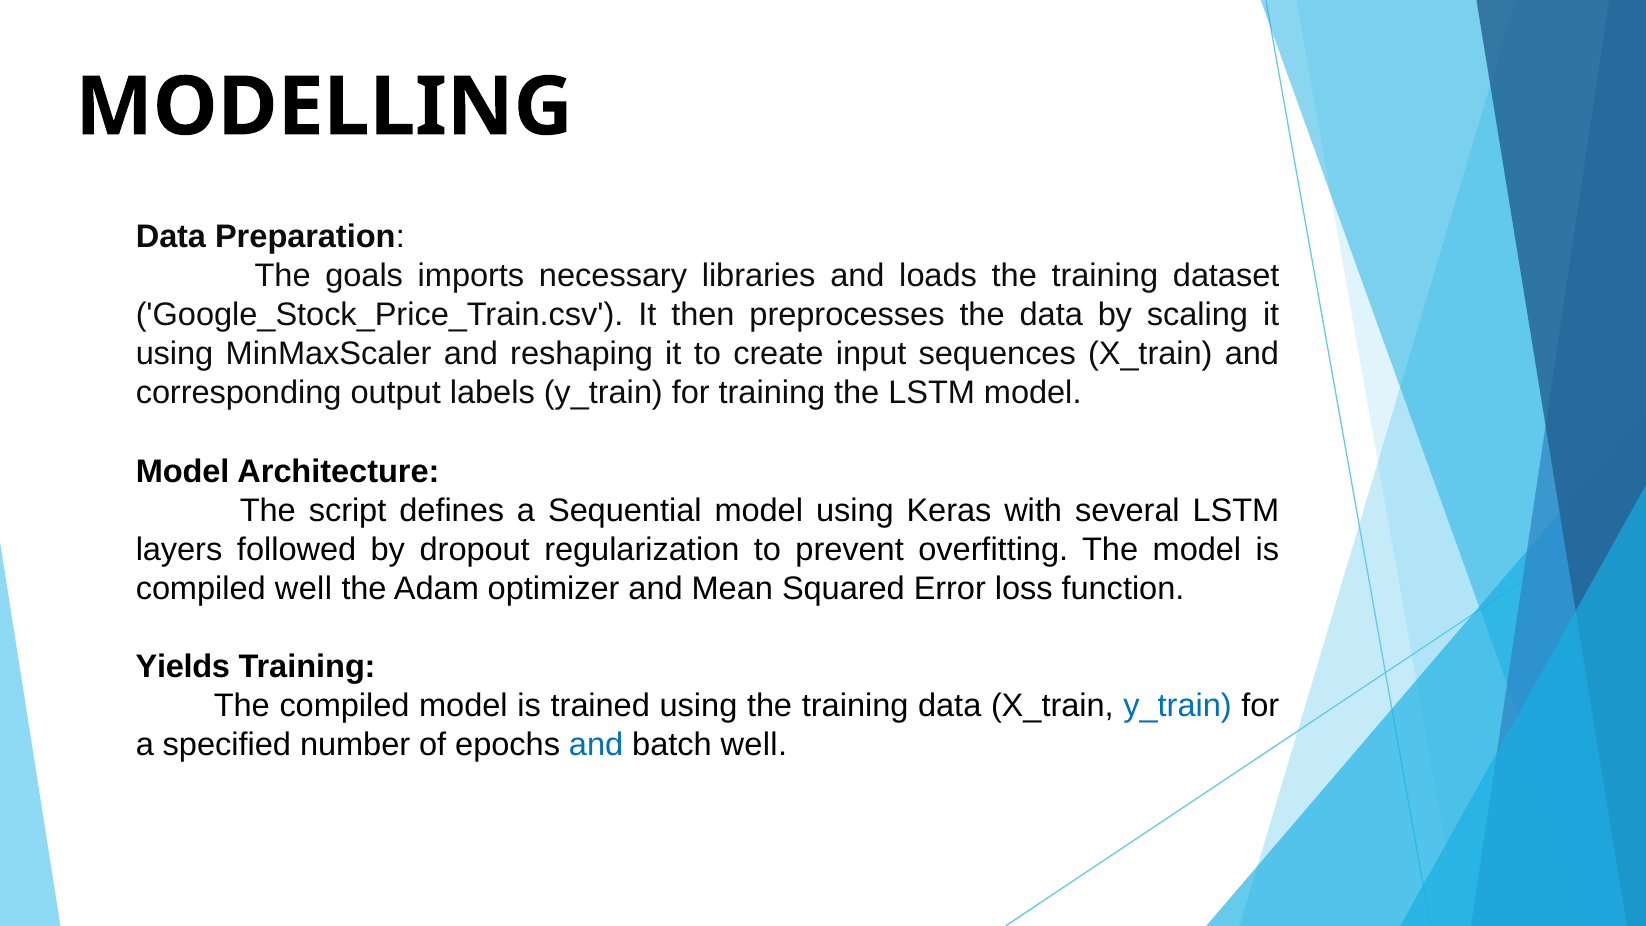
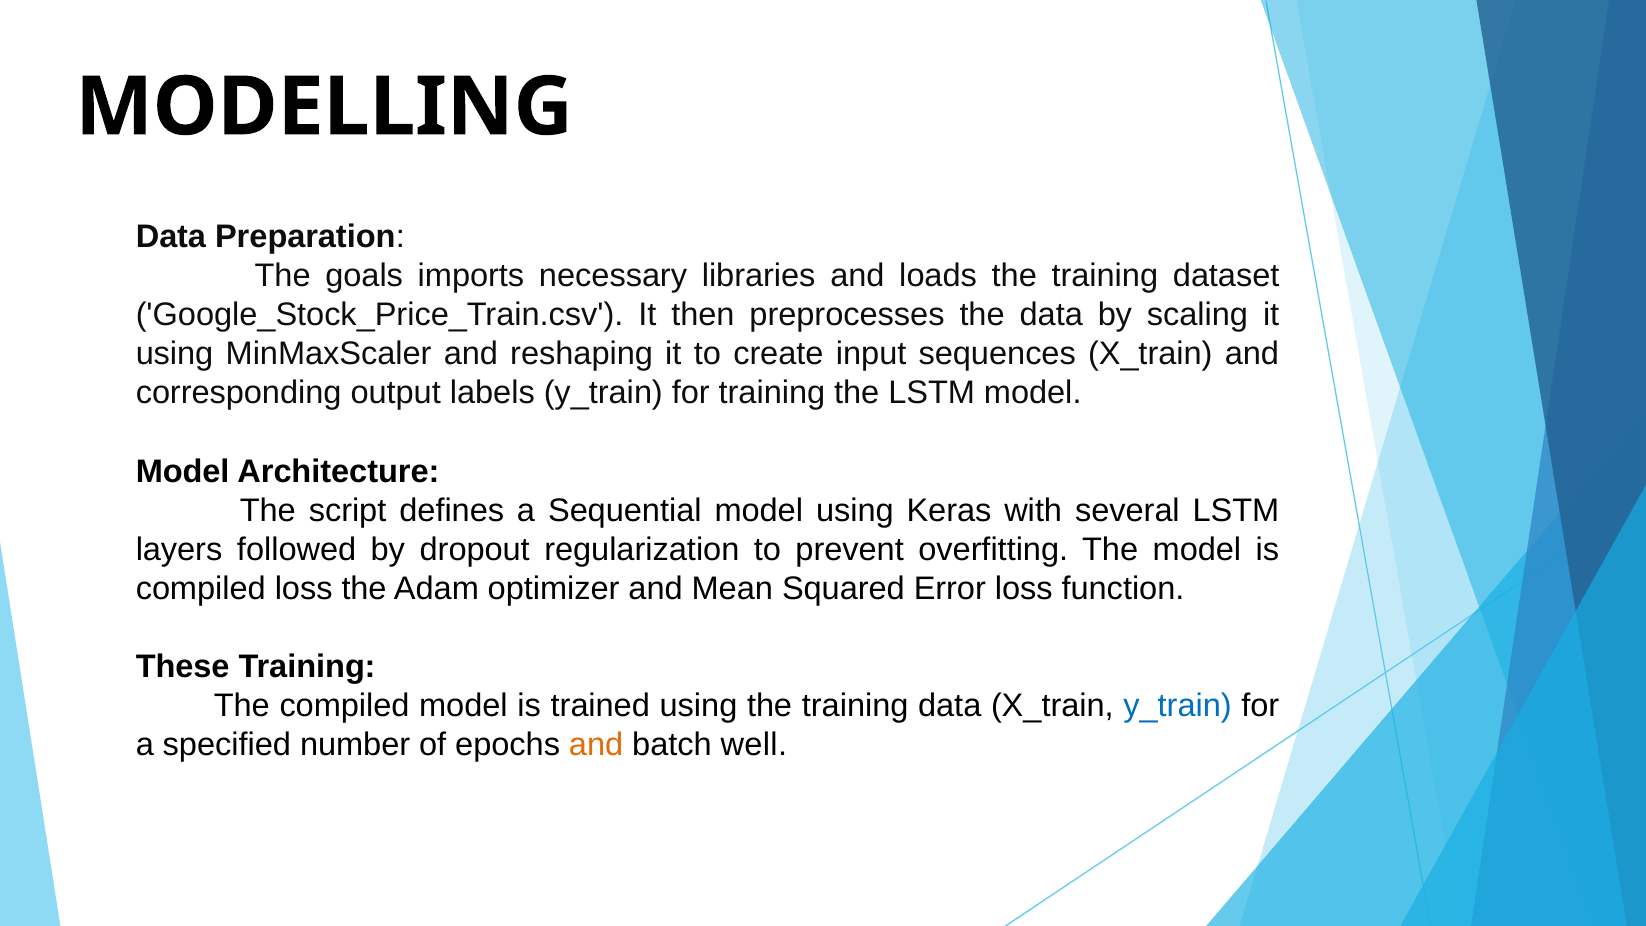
compiled well: well -> loss
Yields: Yields -> These
and at (596, 745) colour: blue -> orange
